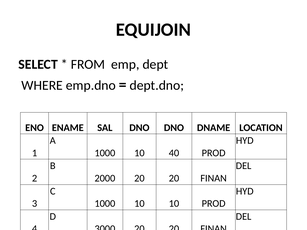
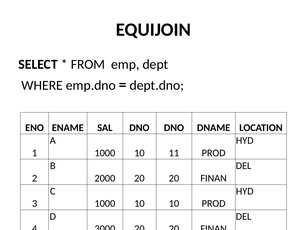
40: 40 -> 11
